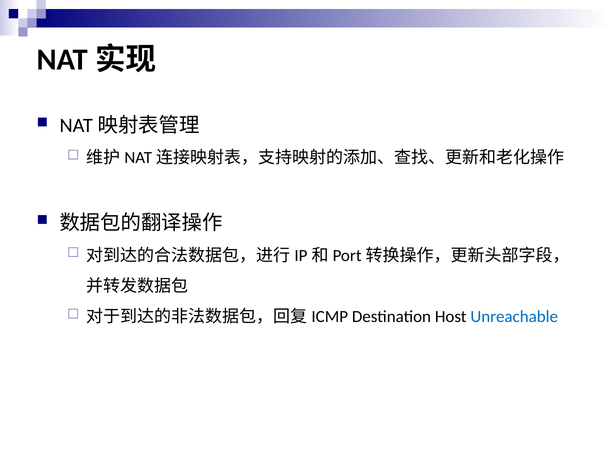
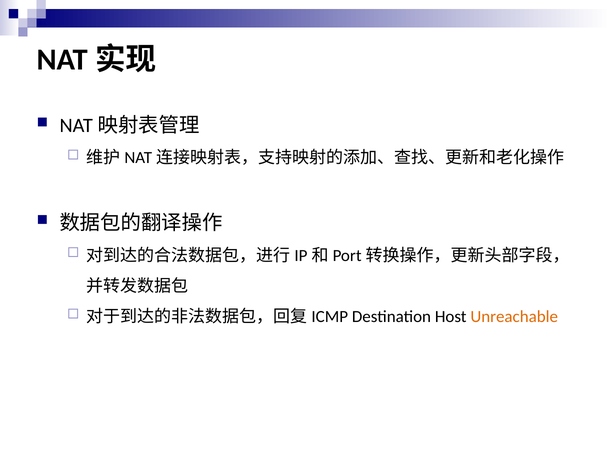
Unreachable colour: blue -> orange
